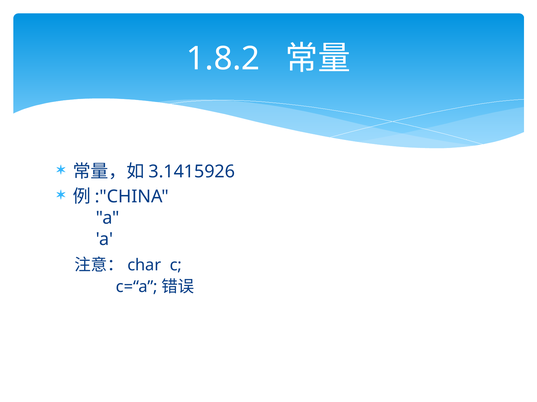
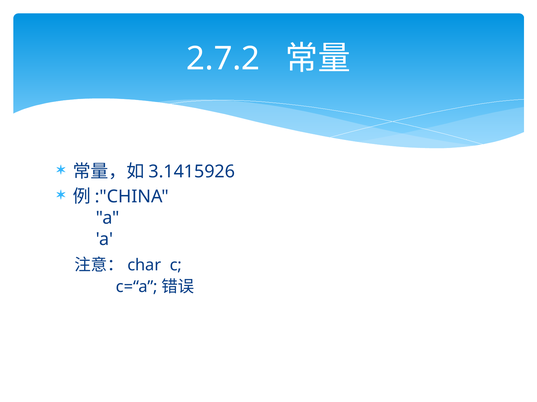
1.8.2: 1.8.2 -> 2.7.2
